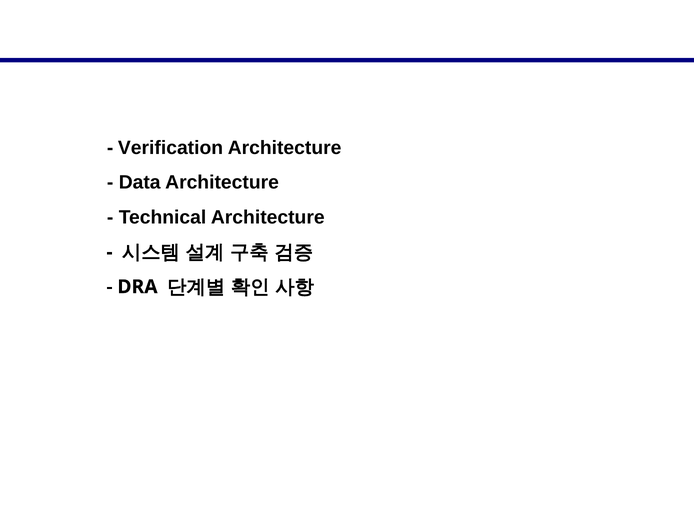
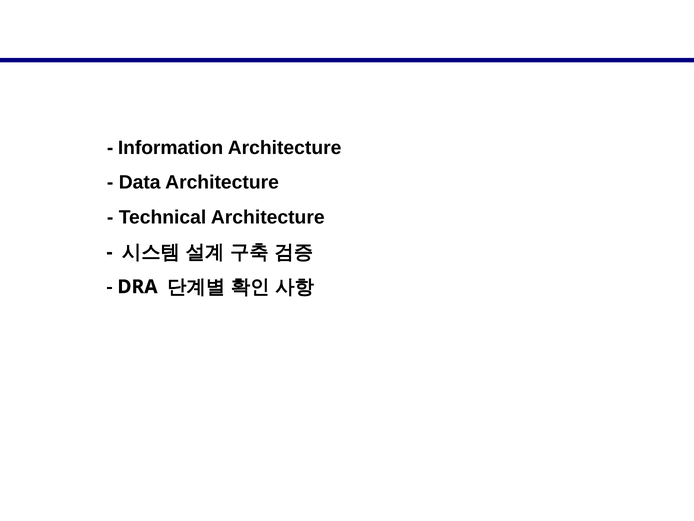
Verification: Verification -> Information
